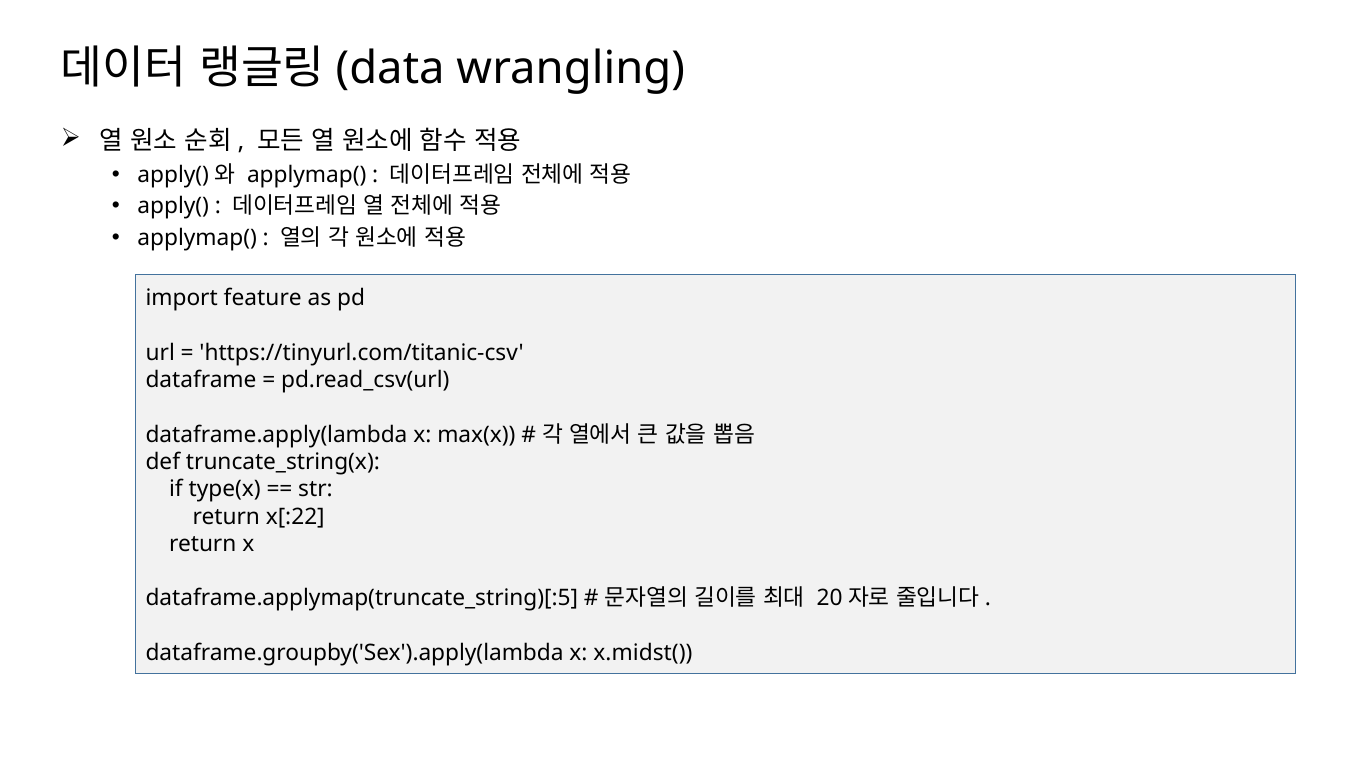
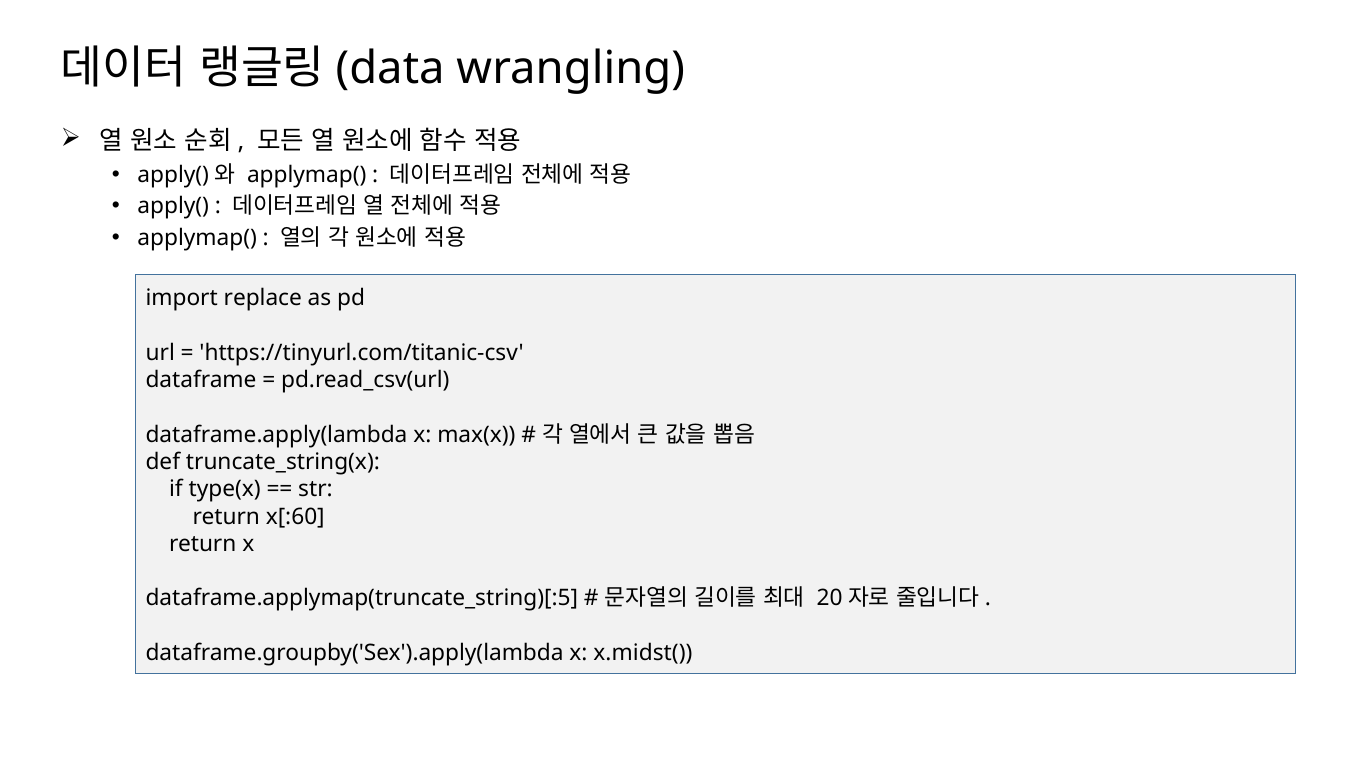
feature: feature -> replace
x[:22: x[:22 -> x[:60
